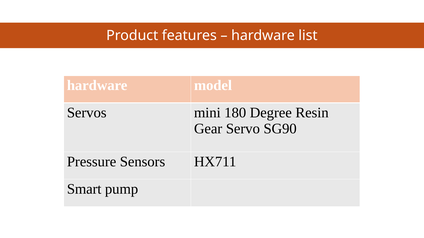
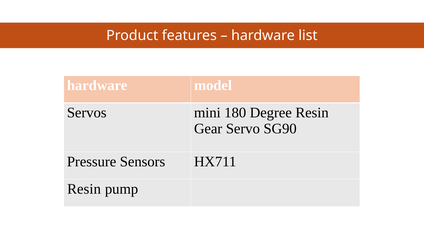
Smart at (84, 189): Smart -> Resin
